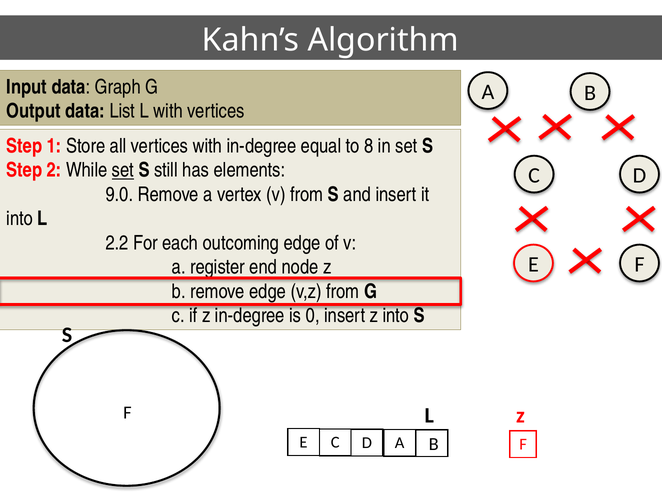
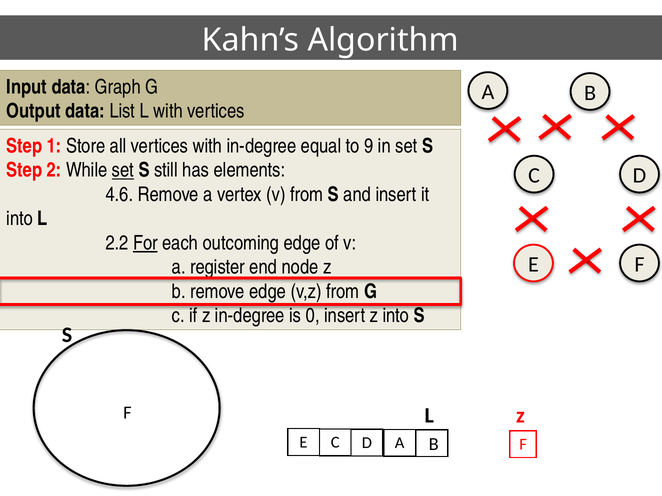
8: 8 -> 9
9.0: 9.0 -> 4.6
For underline: none -> present
